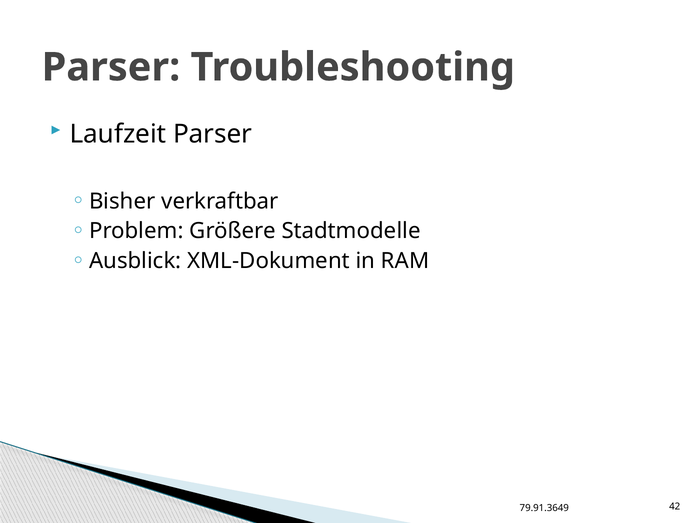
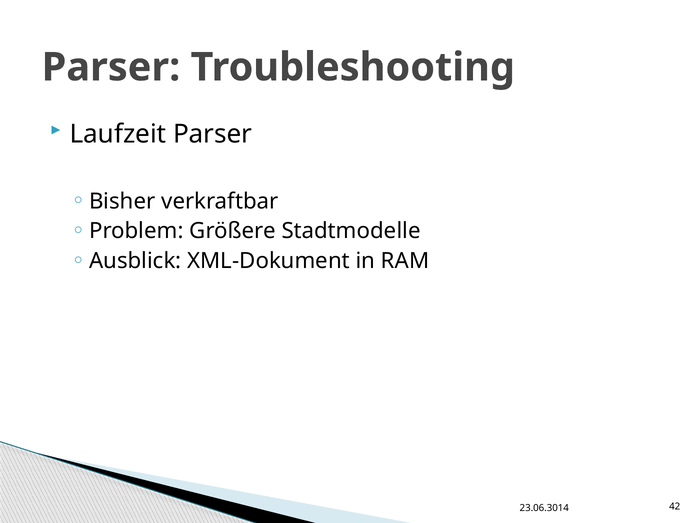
79.91.3649: 79.91.3649 -> 23.06.3014
